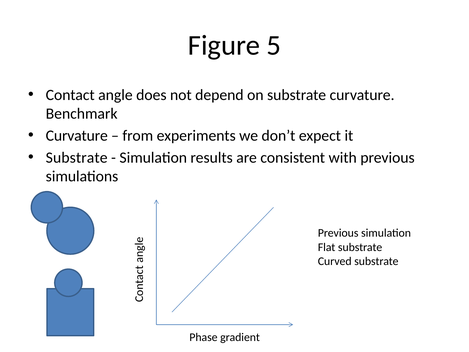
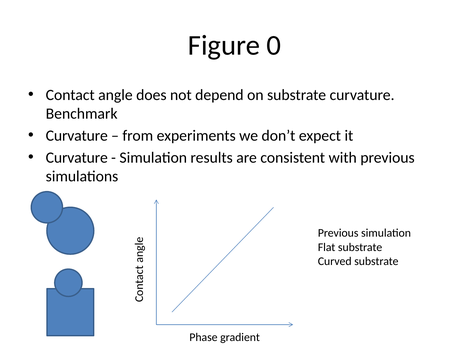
5: 5 -> 0
Substrate at (77, 157): Substrate -> Curvature
